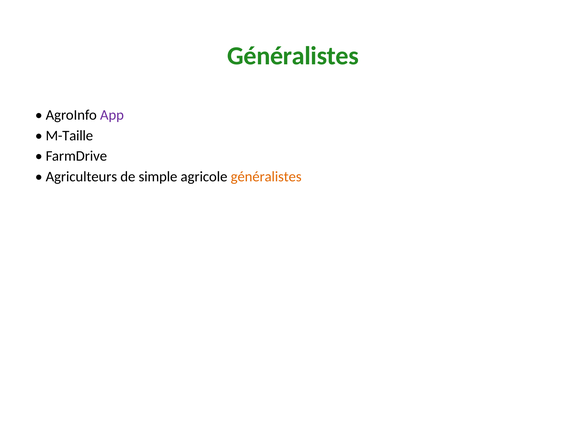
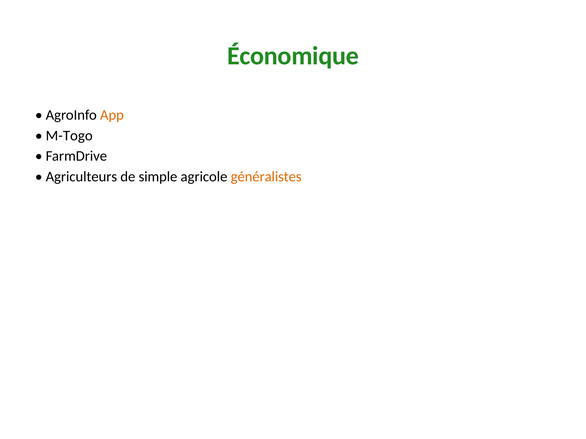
Généralistes at (293, 56): Généralistes -> Économique
App colour: purple -> orange
M-Taille: M-Taille -> M-Togo
